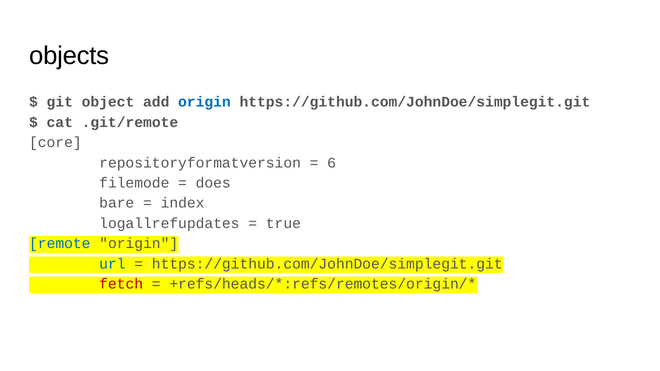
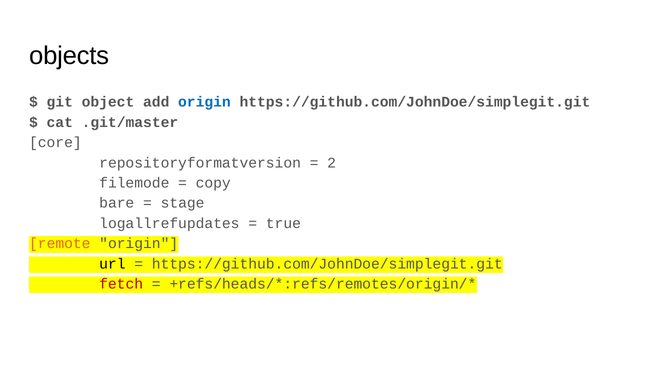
.git/remote: .git/remote -> .git/master
6: 6 -> 2
does: does -> copy
index: index -> stage
remote colour: blue -> orange
url colour: blue -> black
